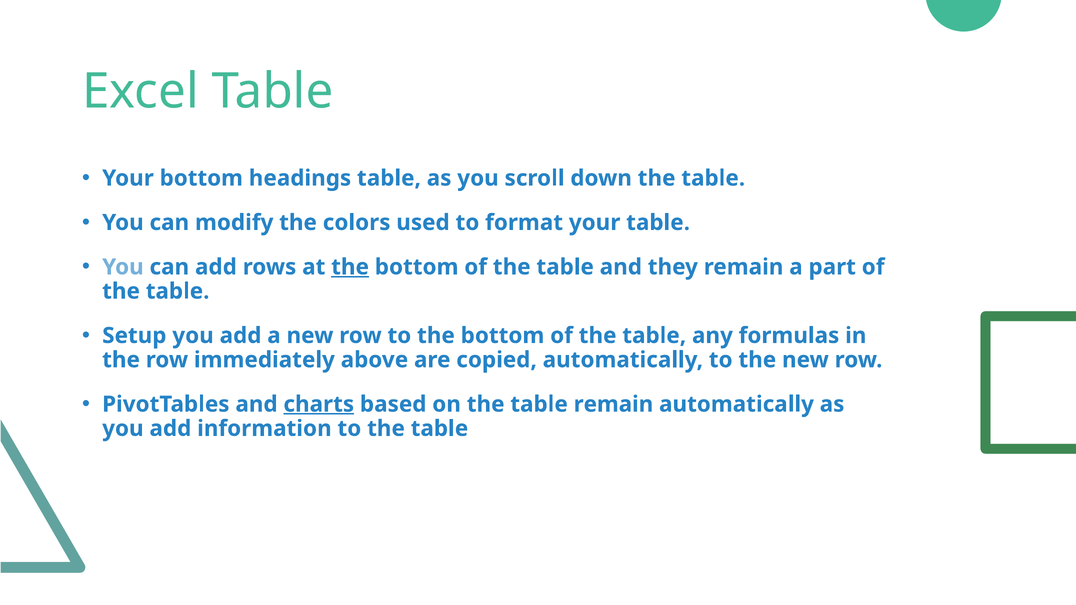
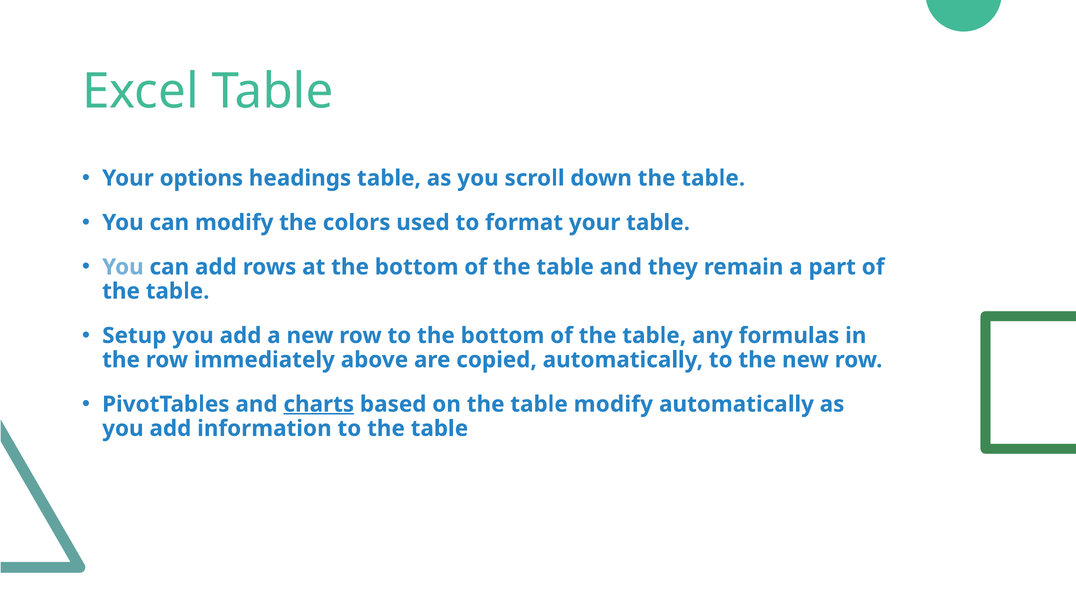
Your bottom: bottom -> options
the at (350, 267) underline: present -> none
table remain: remain -> modify
